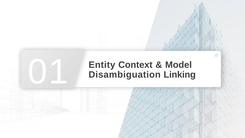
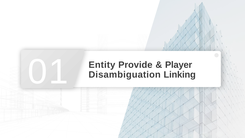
Context: Context -> Provide
Model: Model -> Player
